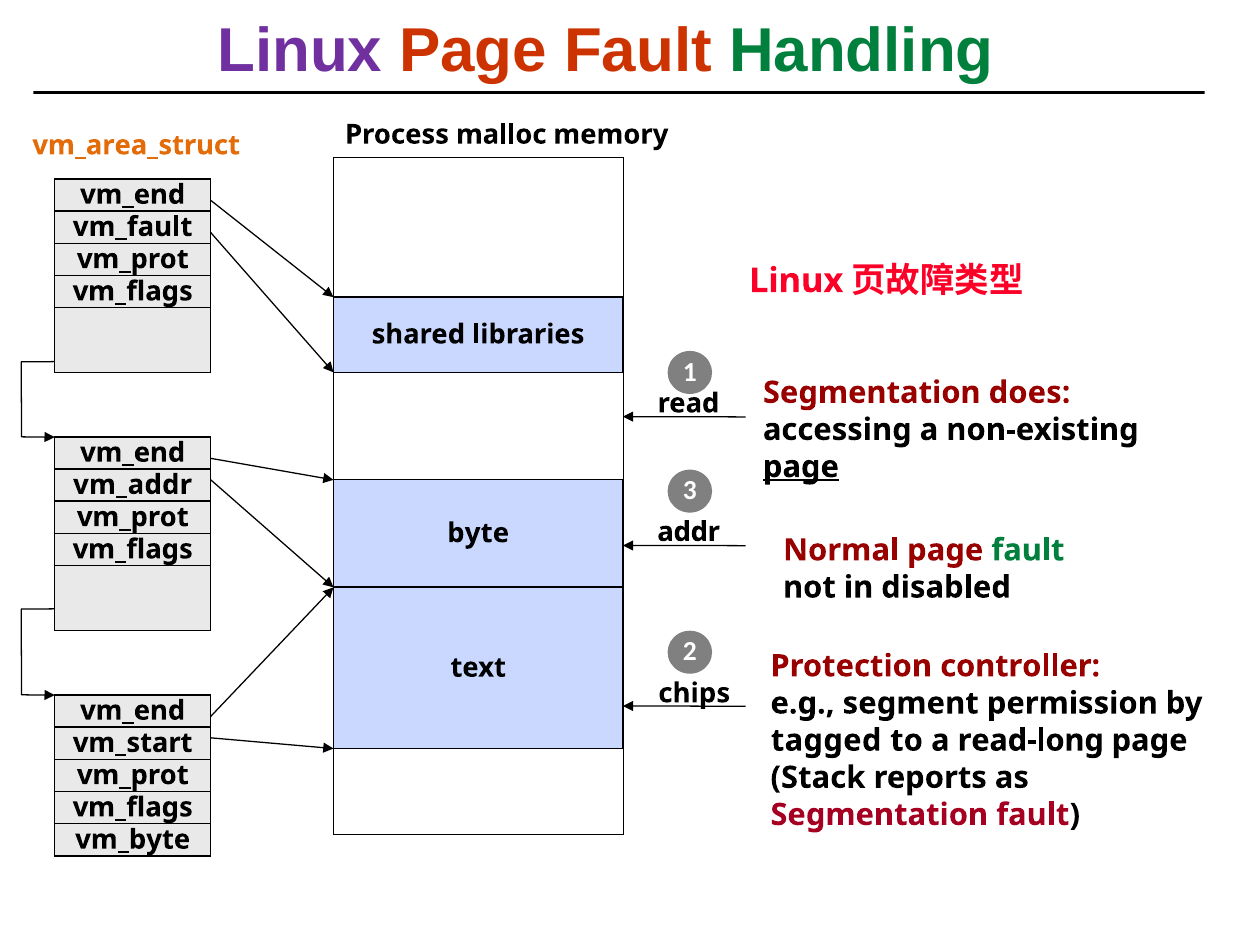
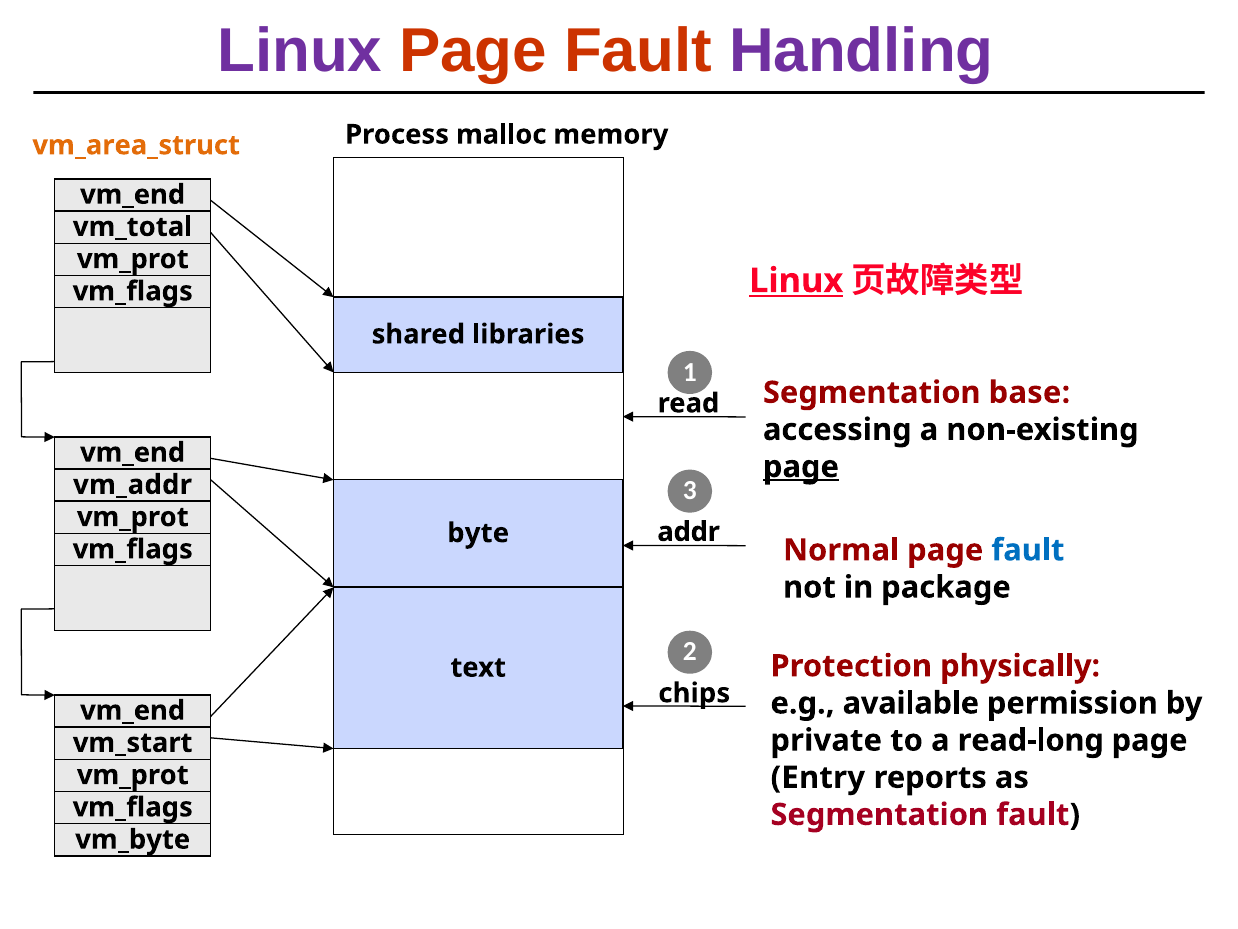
Handling colour: green -> purple
vm_fault: vm_fault -> vm_total
Linux at (796, 281) underline: none -> present
does: does -> base
fault at (1028, 550) colour: green -> blue
disabled: disabled -> package
controller: controller -> physically
segment: segment -> available
tagged: tagged -> private
Stack: Stack -> Entry
